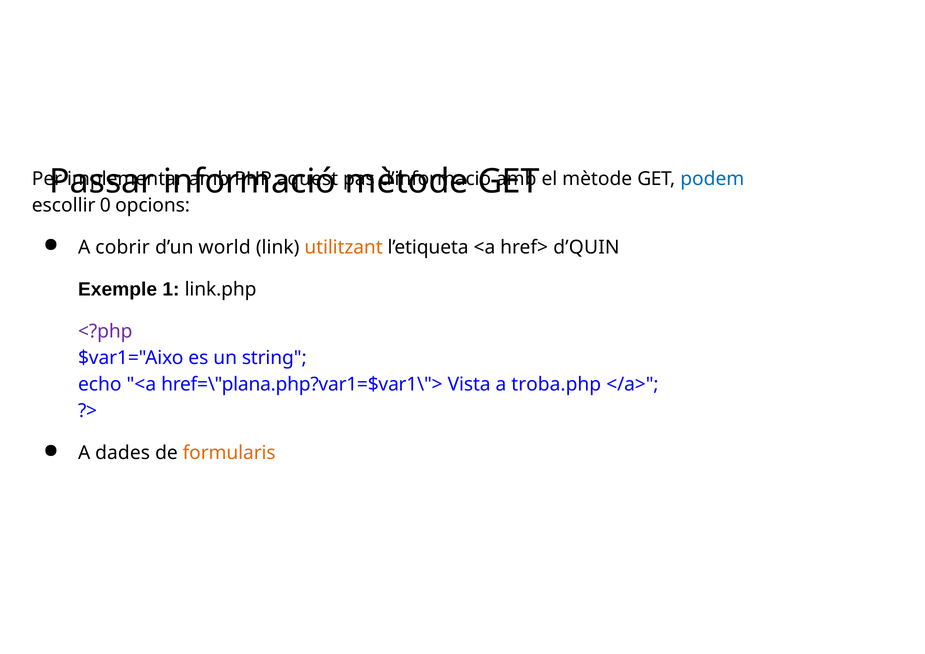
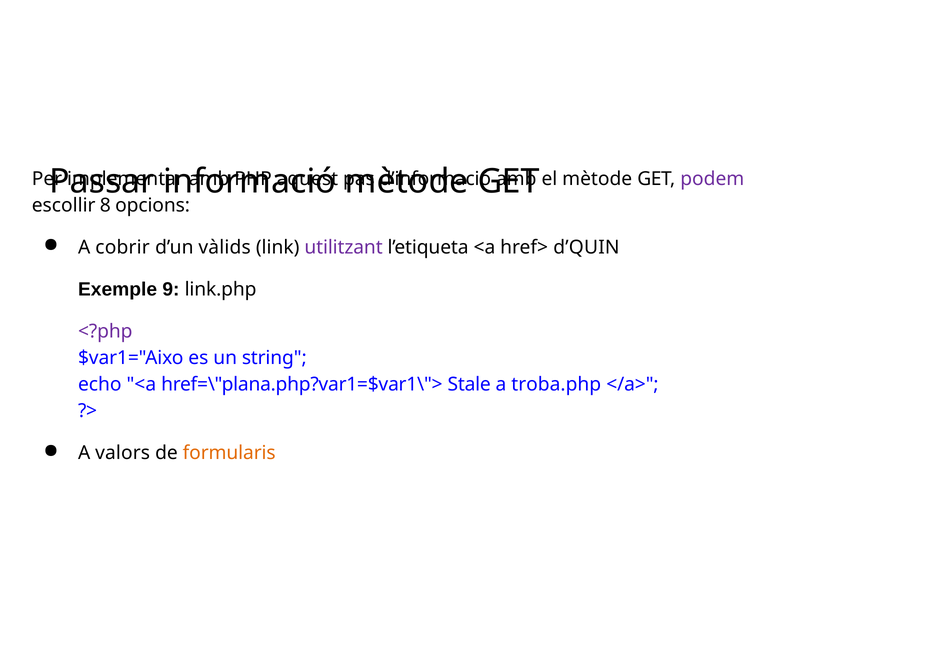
podem colour: blue -> purple
0: 0 -> 8
world: world -> vàlids
utilitzant colour: orange -> purple
1: 1 -> 9
Vista: Vista -> Stale
dades: dades -> valors
